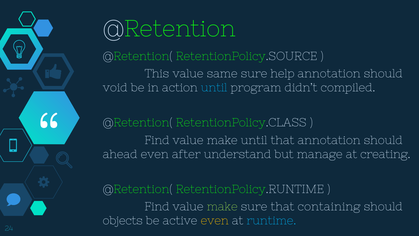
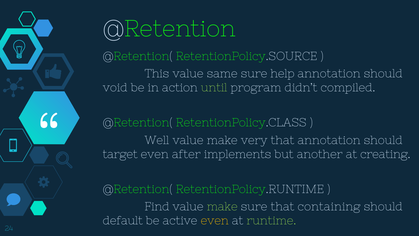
until at (214, 88) colour: light blue -> light green
Find at (157, 140): Find -> Well
make until: until -> very
ahead: ahead -> target
understand: understand -> implements
manage: manage -> another
objects: objects -> default
runtime colour: light blue -> light green
